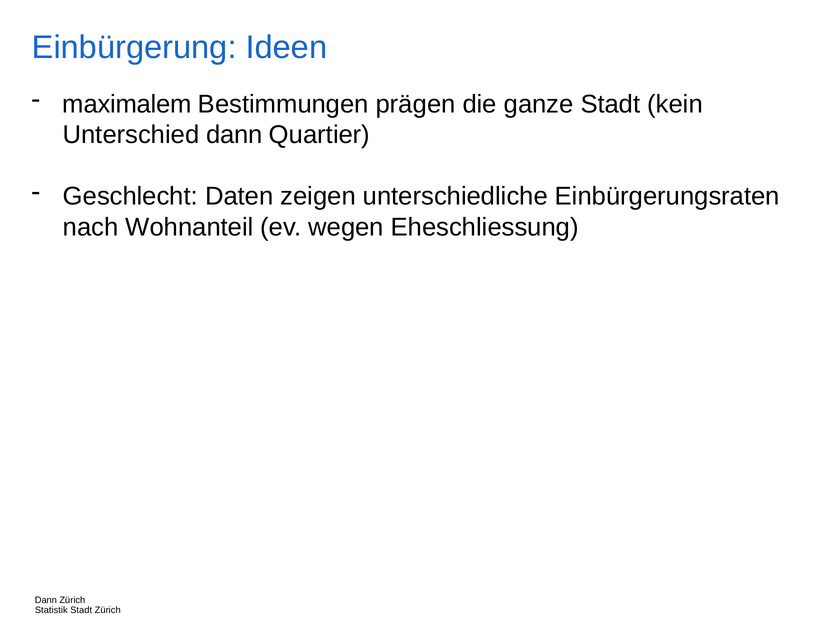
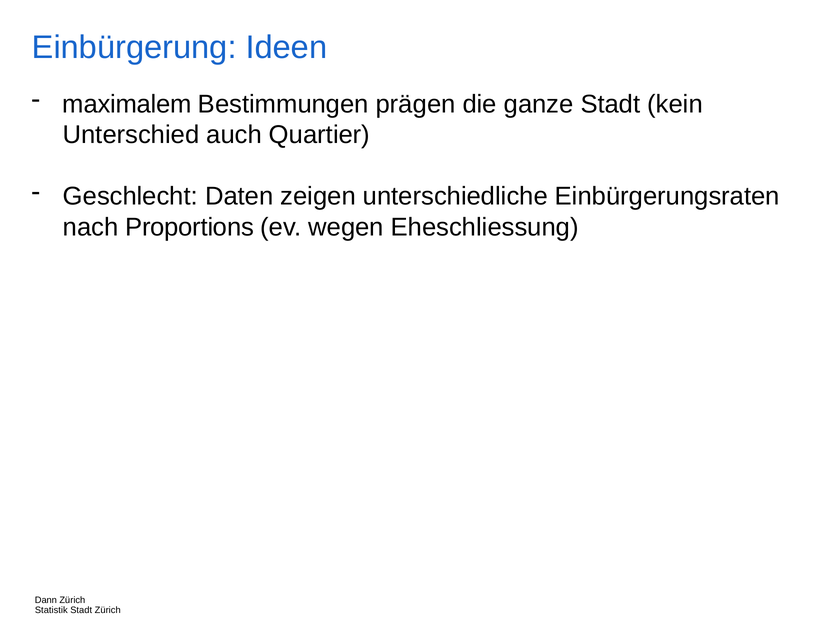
Unterschied dann: dann -> auch
Wohnanteil: Wohnanteil -> Proportions
